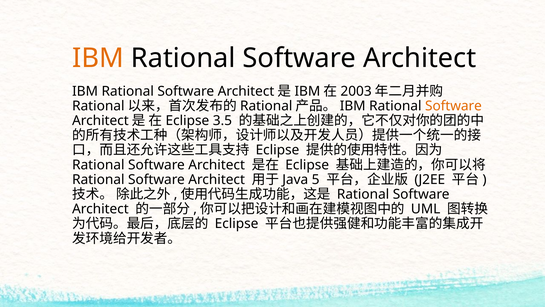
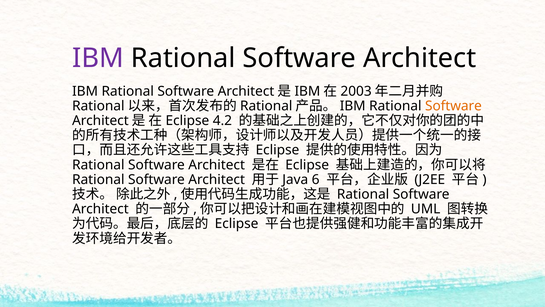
IBM at (98, 58) colour: orange -> purple
3.5: 3.5 -> 4.2
5: 5 -> 6
